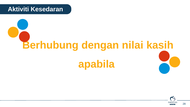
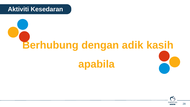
nilai: nilai -> adik
